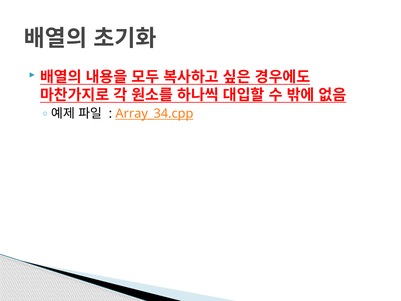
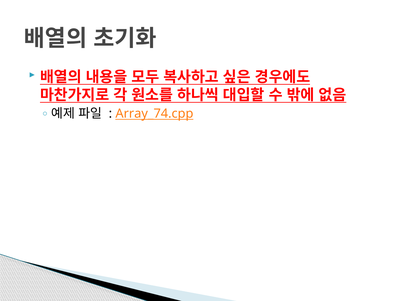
Array_34.cpp: Array_34.cpp -> Array_74.cpp
